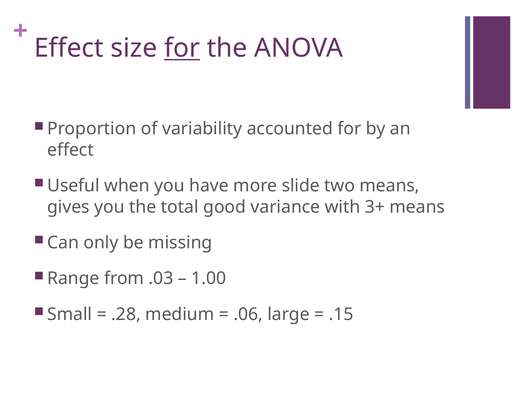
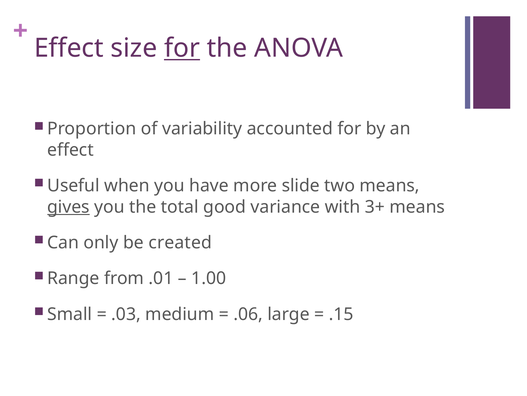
gives underline: none -> present
missing: missing -> created
.03: .03 -> .01
.28: .28 -> .03
